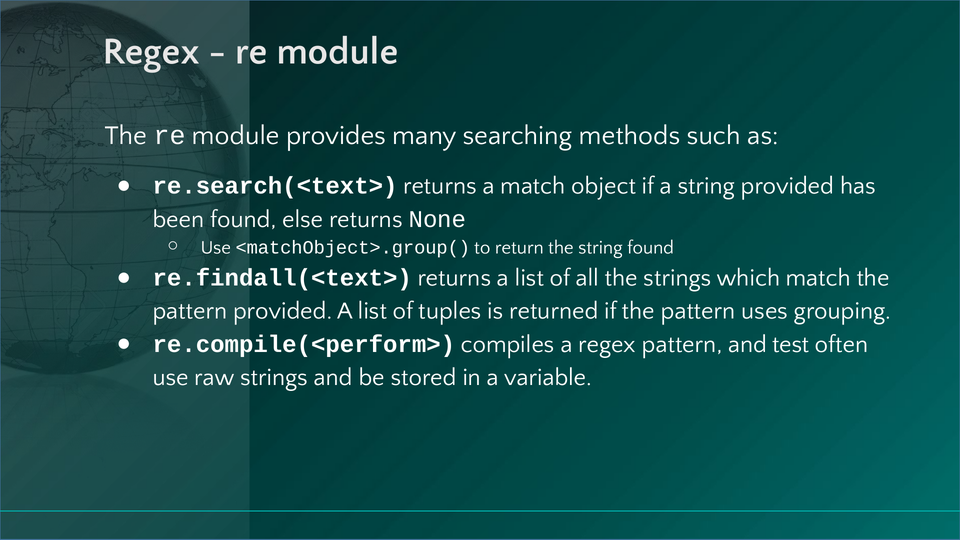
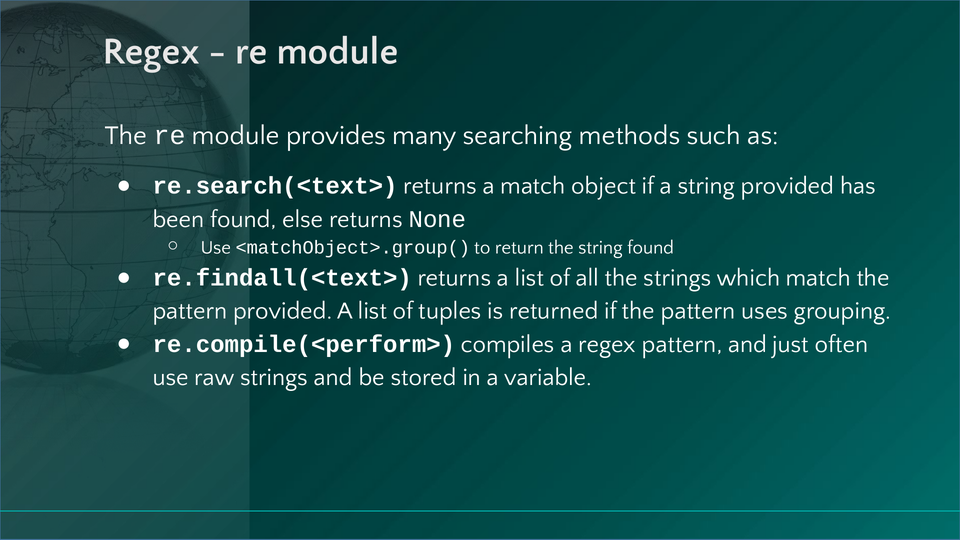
test: test -> just
